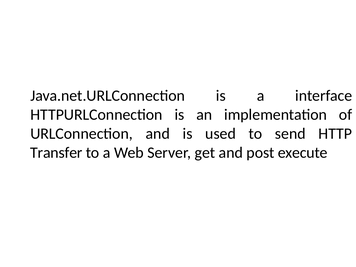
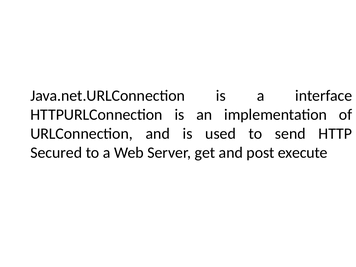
Transfer: Transfer -> Secured
